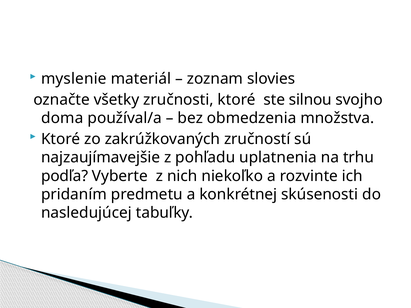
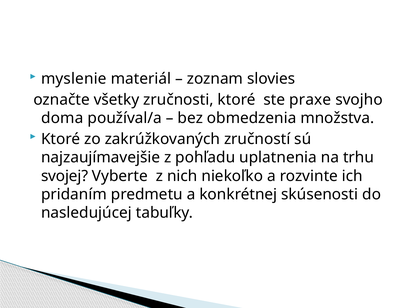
silnou: silnou -> praxe
podľa: podľa -> svojej
